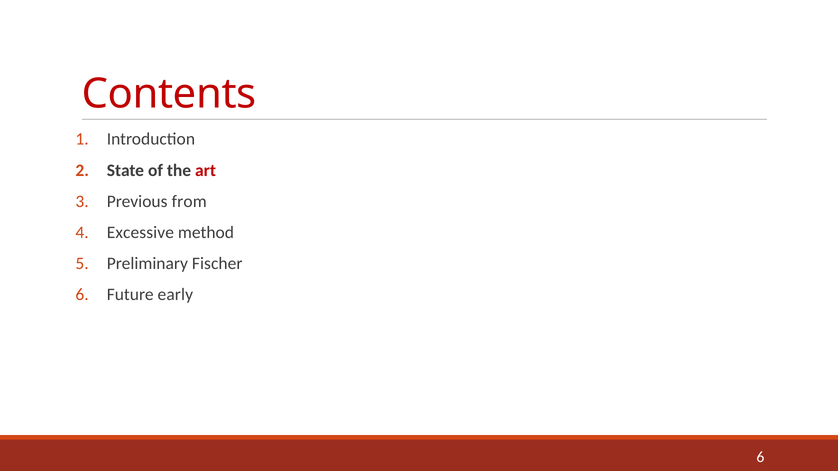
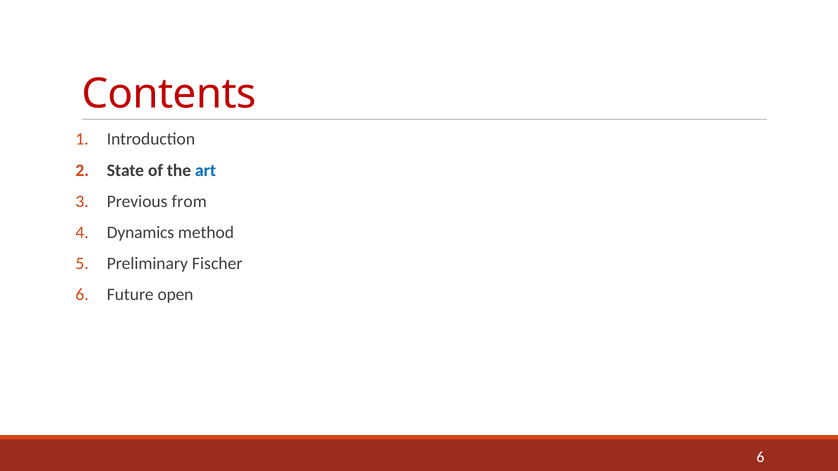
art colour: red -> blue
Excessive: Excessive -> Dynamics
early: early -> open
